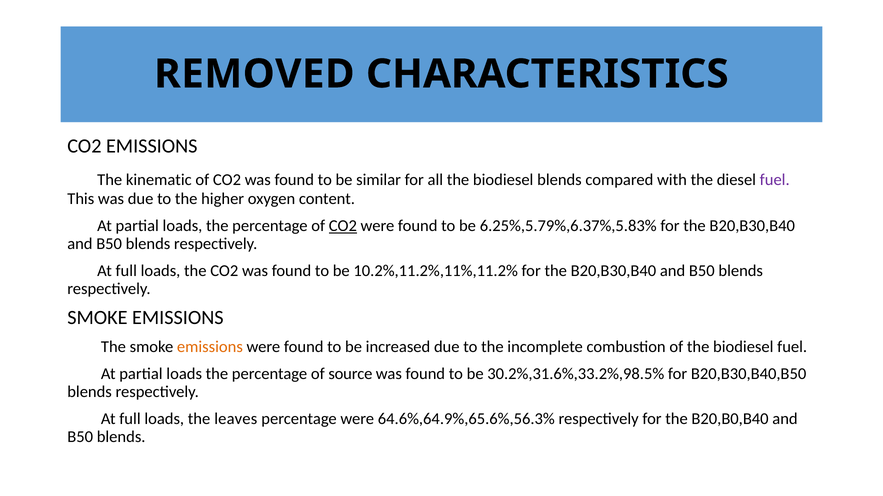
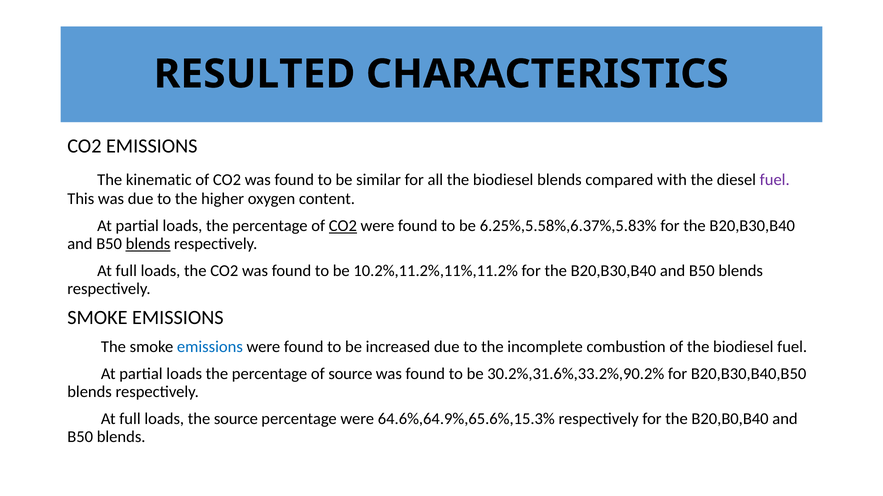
REMOVED: REMOVED -> RESULTED
6.25%,5.79%,6.37%,5.83%: 6.25%,5.79%,6.37%,5.83% -> 6.25%,5.58%,6.37%,5.83%
blends at (148, 244) underline: none -> present
emissions at (210, 347) colour: orange -> blue
30.2%,31.6%,33.2%,98.5%: 30.2%,31.6%,33.2%,98.5% -> 30.2%,31.6%,33.2%,90.2%
the leaves: leaves -> source
64.6%,64.9%,65.6%,56.3%: 64.6%,64.9%,65.6%,56.3% -> 64.6%,64.9%,65.6%,15.3%
